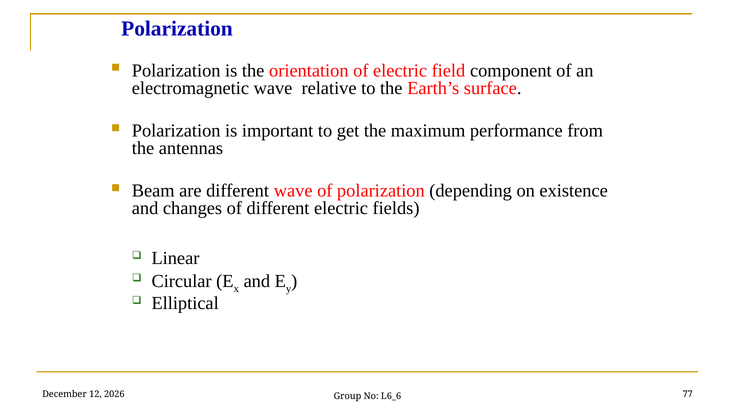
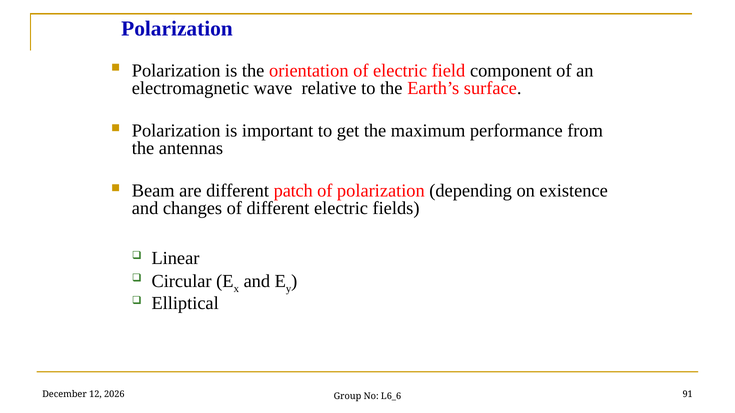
different wave: wave -> patch
77: 77 -> 91
